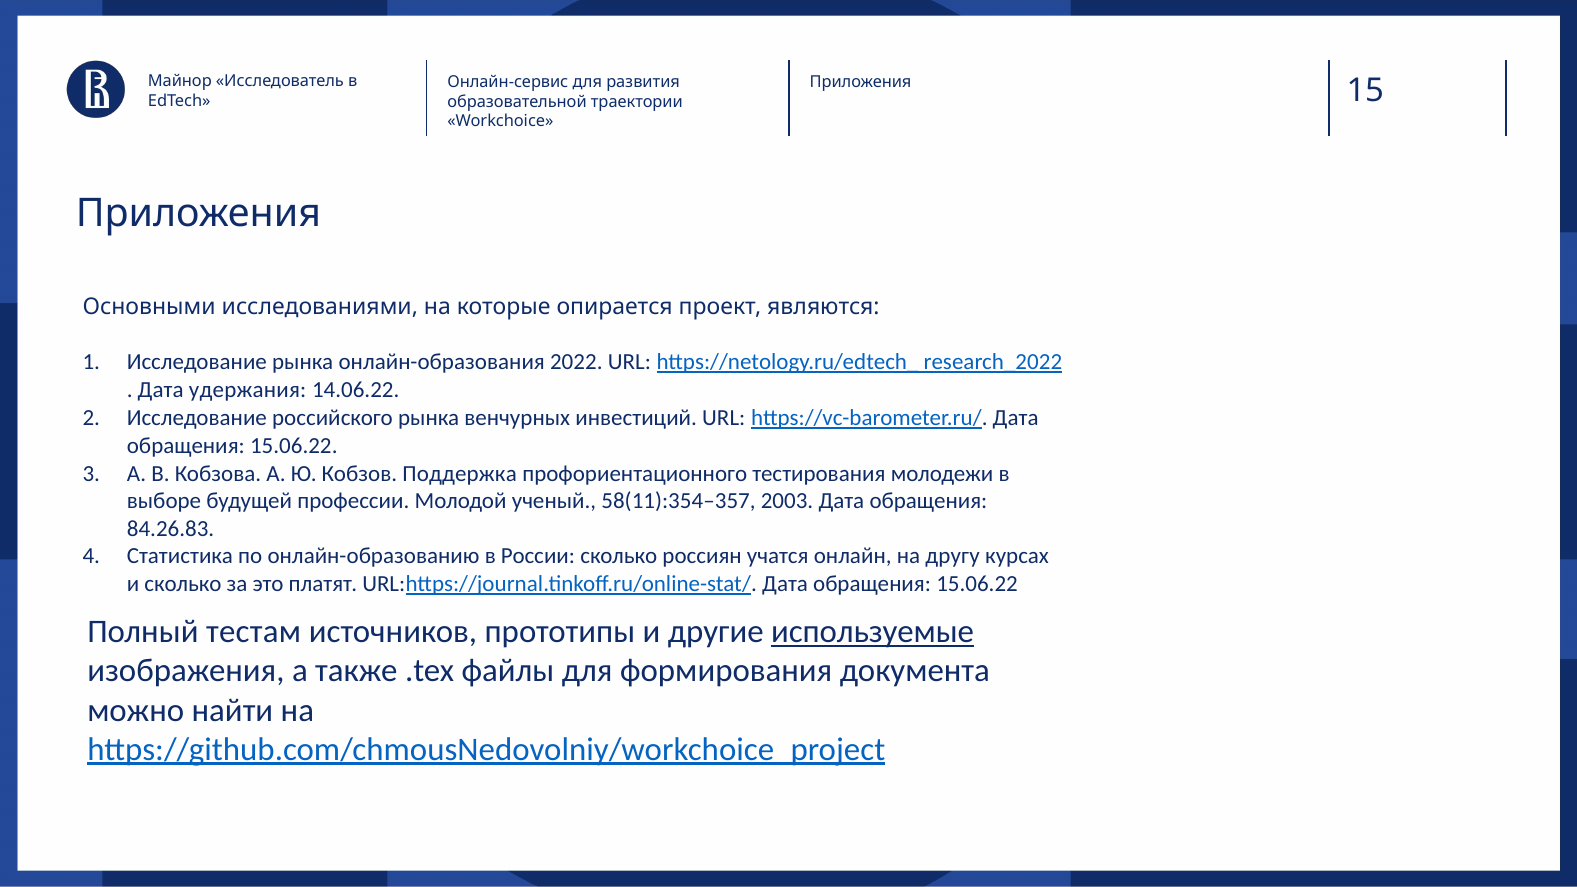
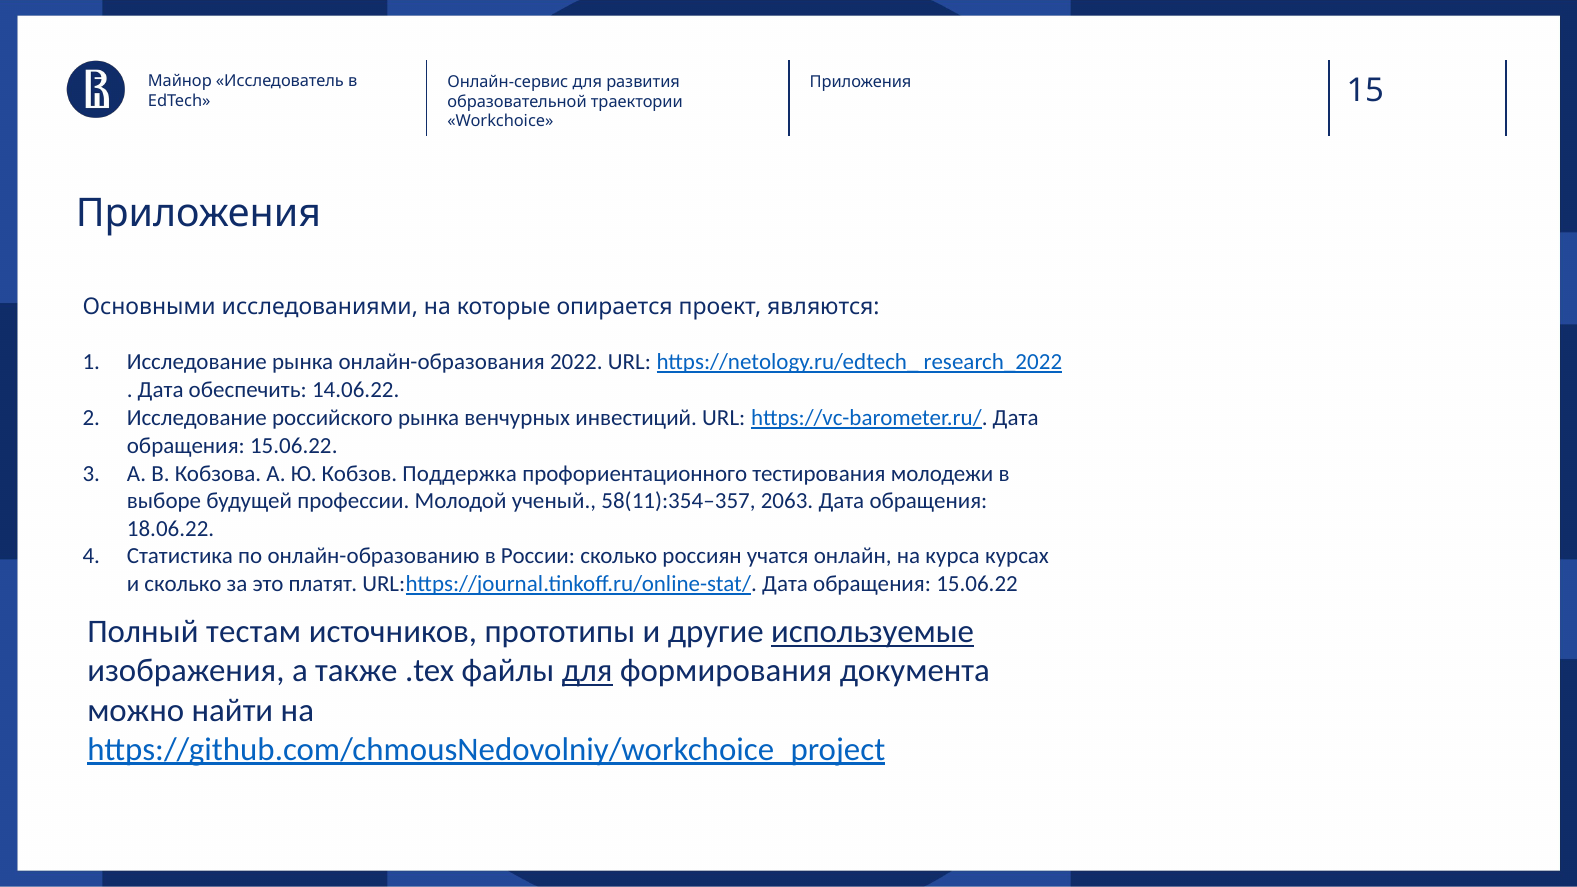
удержания: удержания -> обеспечить
2003: 2003 -> 2063
84.26.83: 84.26.83 -> 18.06.22
другу: другу -> курса
для at (587, 671) underline: none -> present
